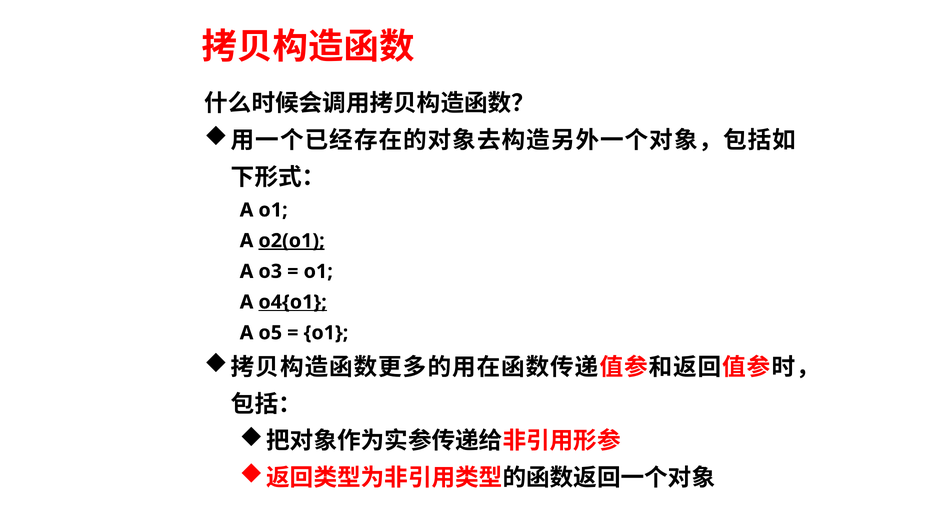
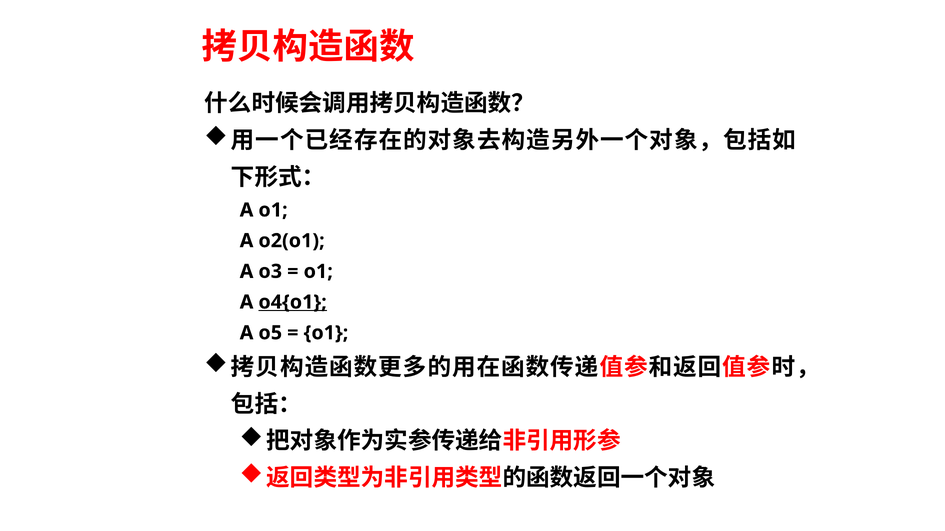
o2(o1 underline: present -> none
